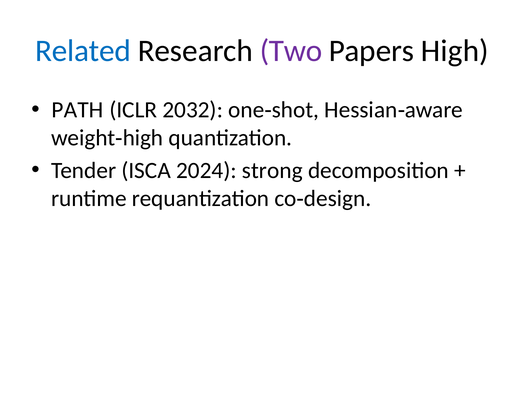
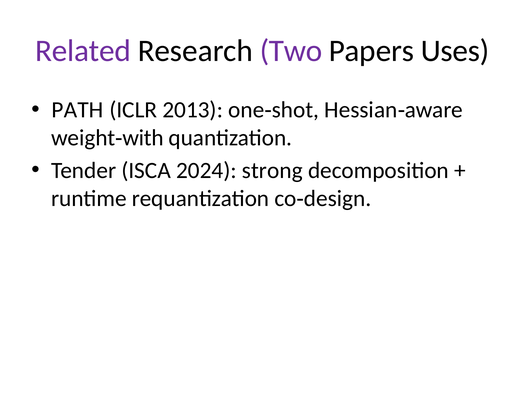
Related colour: blue -> purple
Papers High: High -> Uses
2032: 2032 -> 2013
high at (143, 138): high -> with
